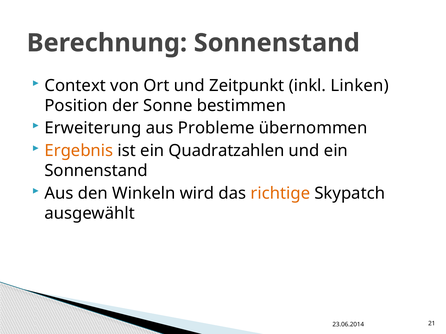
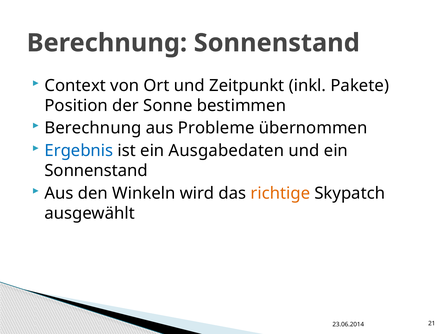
Linken: Linken -> Pakete
Erweiterung at (93, 128): Erweiterung -> Berechnung
Ergebnis colour: orange -> blue
Quadratzahlen: Quadratzahlen -> Ausgabedaten
